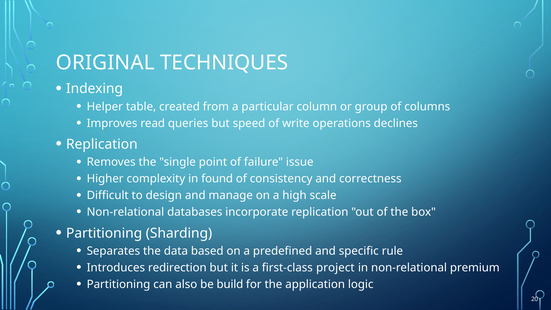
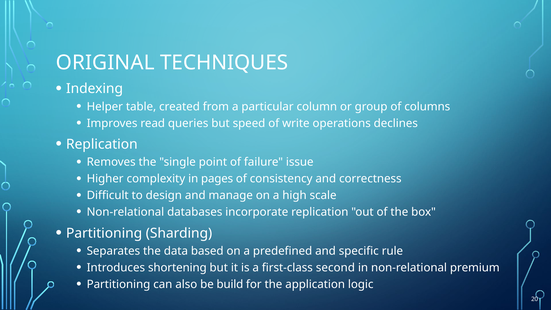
found: found -> pages
redirection: redirection -> shortening
project: project -> second
